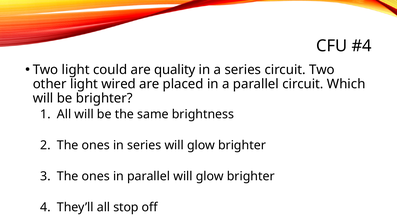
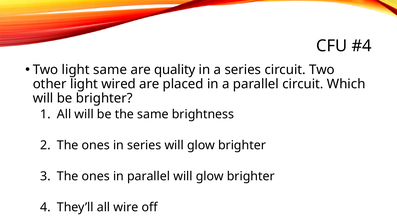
light could: could -> same
stop: stop -> wire
